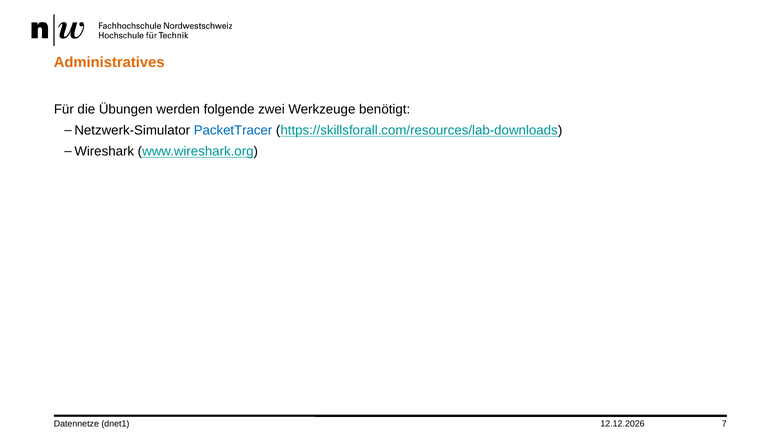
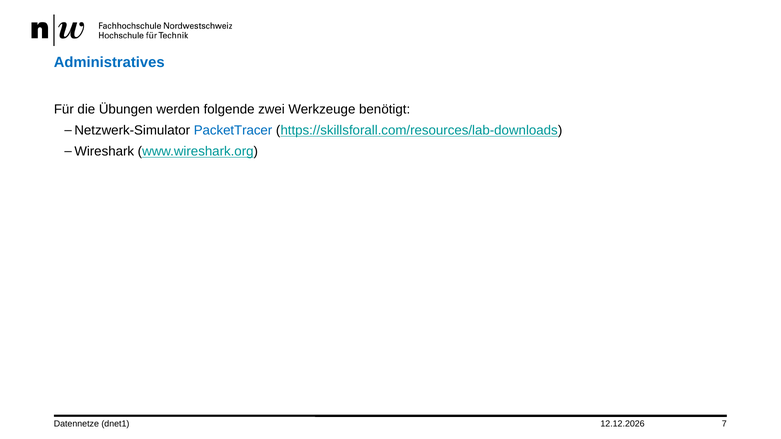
Administratives colour: orange -> blue
